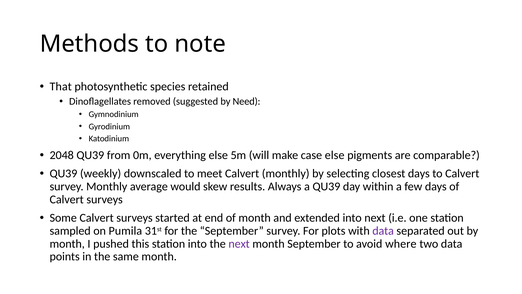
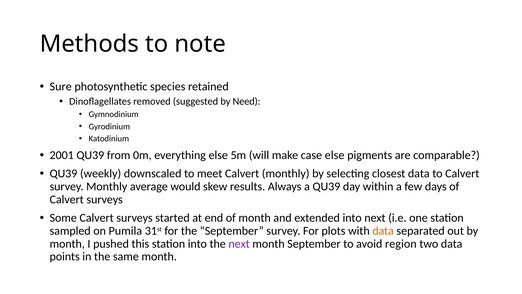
That: That -> Sure
2048: 2048 -> 2001
closest days: days -> data
data at (383, 230) colour: purple -> orange
where: where -> region
